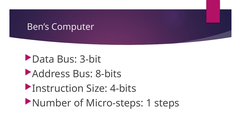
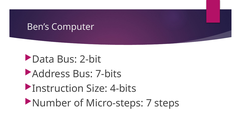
3-bit: 3-bit -> 2-bit
8-bits: 8-bits -> 7-bits
1: 1 -> 7
